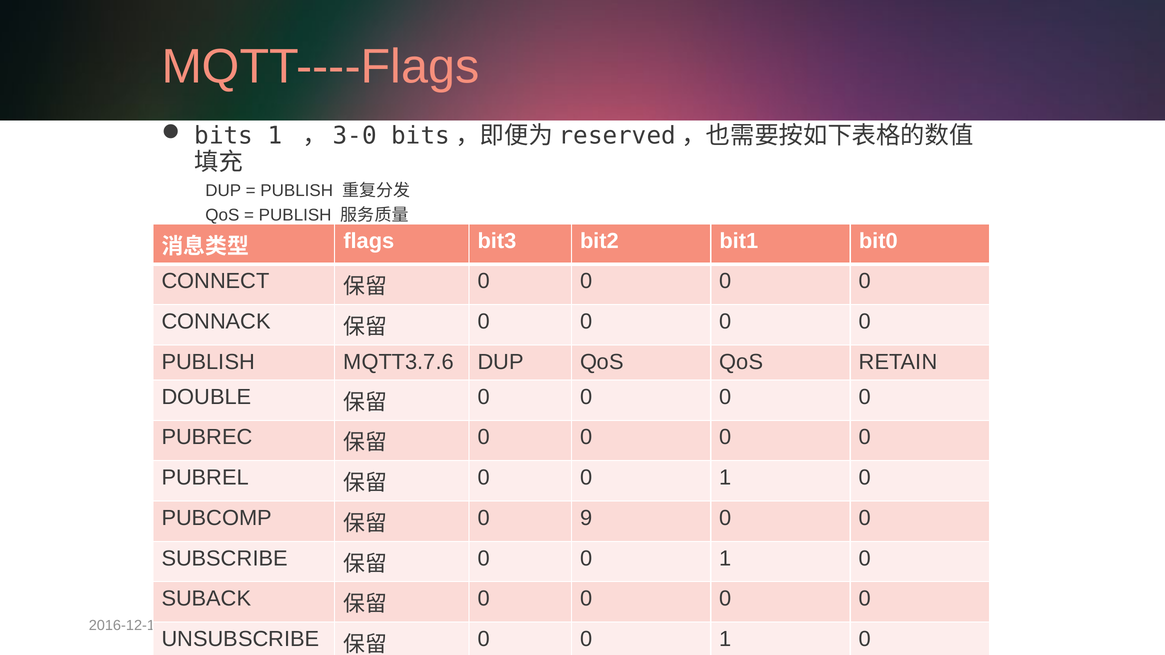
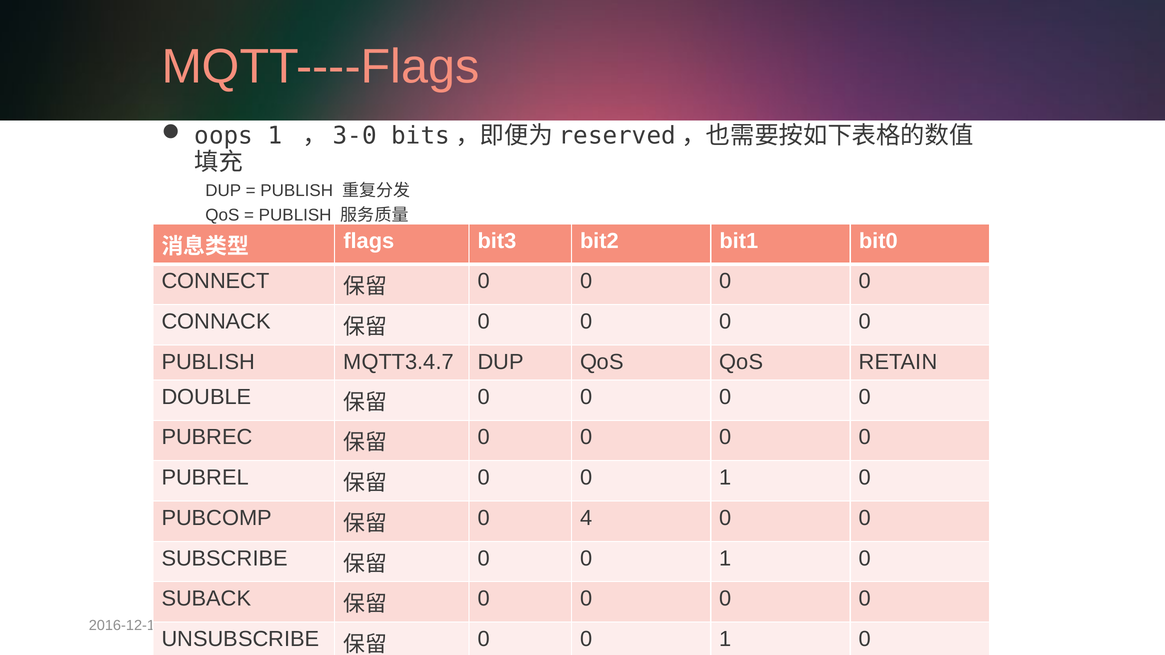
bits: bits -> oops
MQTT3.7.6: MQTT3.7.6 -> MQTT3.4.7
9: 9 -> 4
